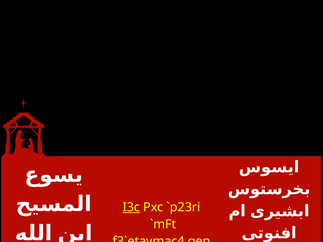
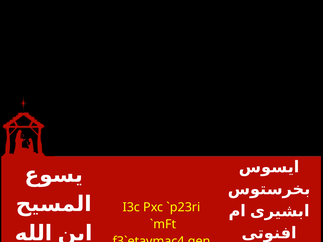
I3c underline: present -> none
